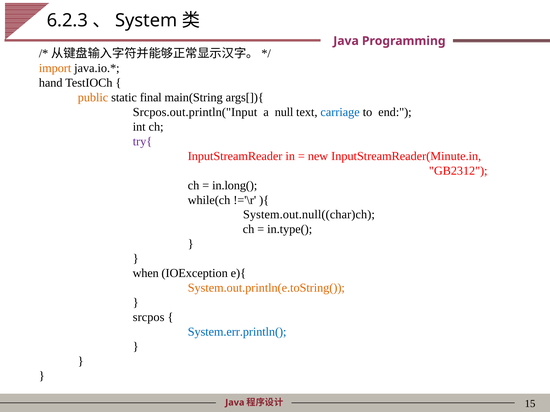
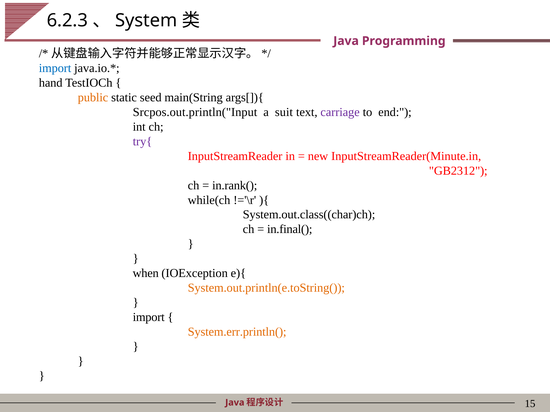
import at (55, 68) colour: orange -> blue
final: final -> seed
null: null -> suit
carriage colour: blue -> purple
in.long(: in.long( -> in.rank(
System.out.null((char)ch: System.out.null((char)ch -> System.out.class((char)ch
in.type(: in.type( -> in.final(
srcpos at (149, 318): srcpos -> import
System.err.println( colour: blue -> orange
